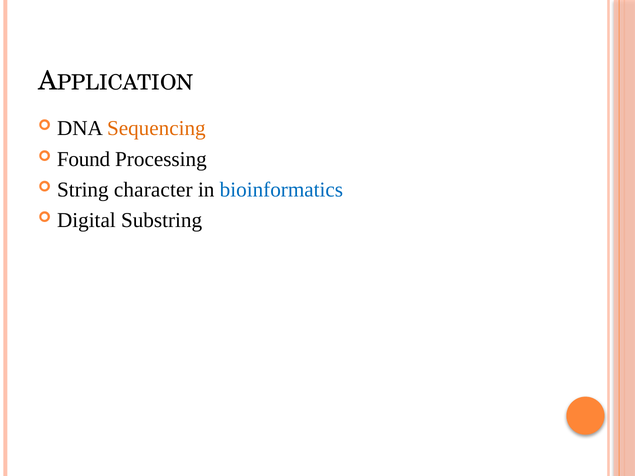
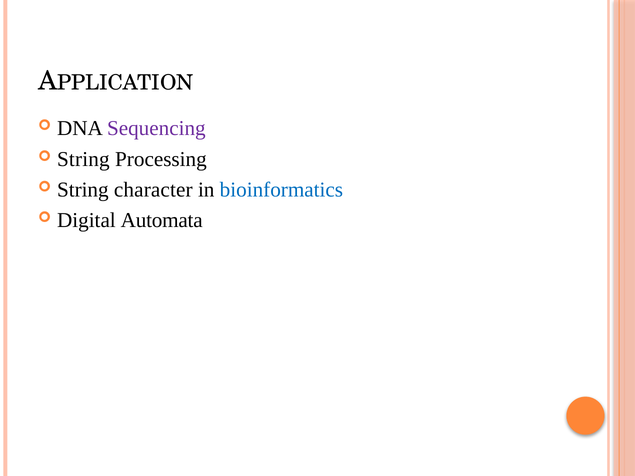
Sequencing colour: orange -> purple
Found at (84, 159): Found -> String
Substring: Substring -> Automata
